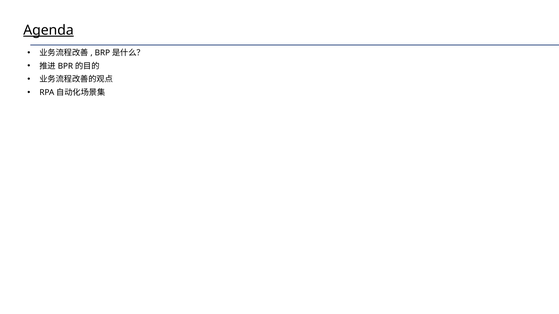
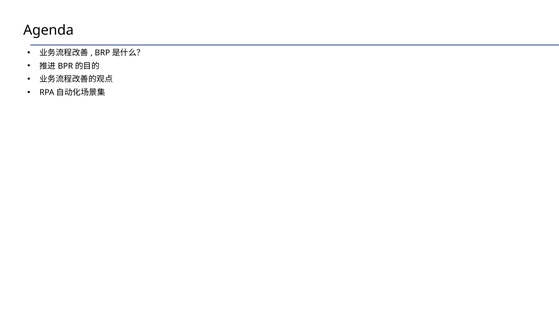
Agenda underline: present -> none
